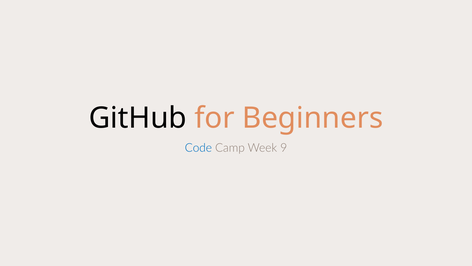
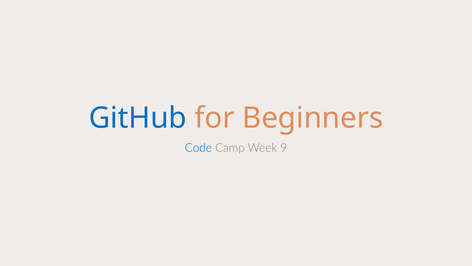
GitHub colour: black -> blue
